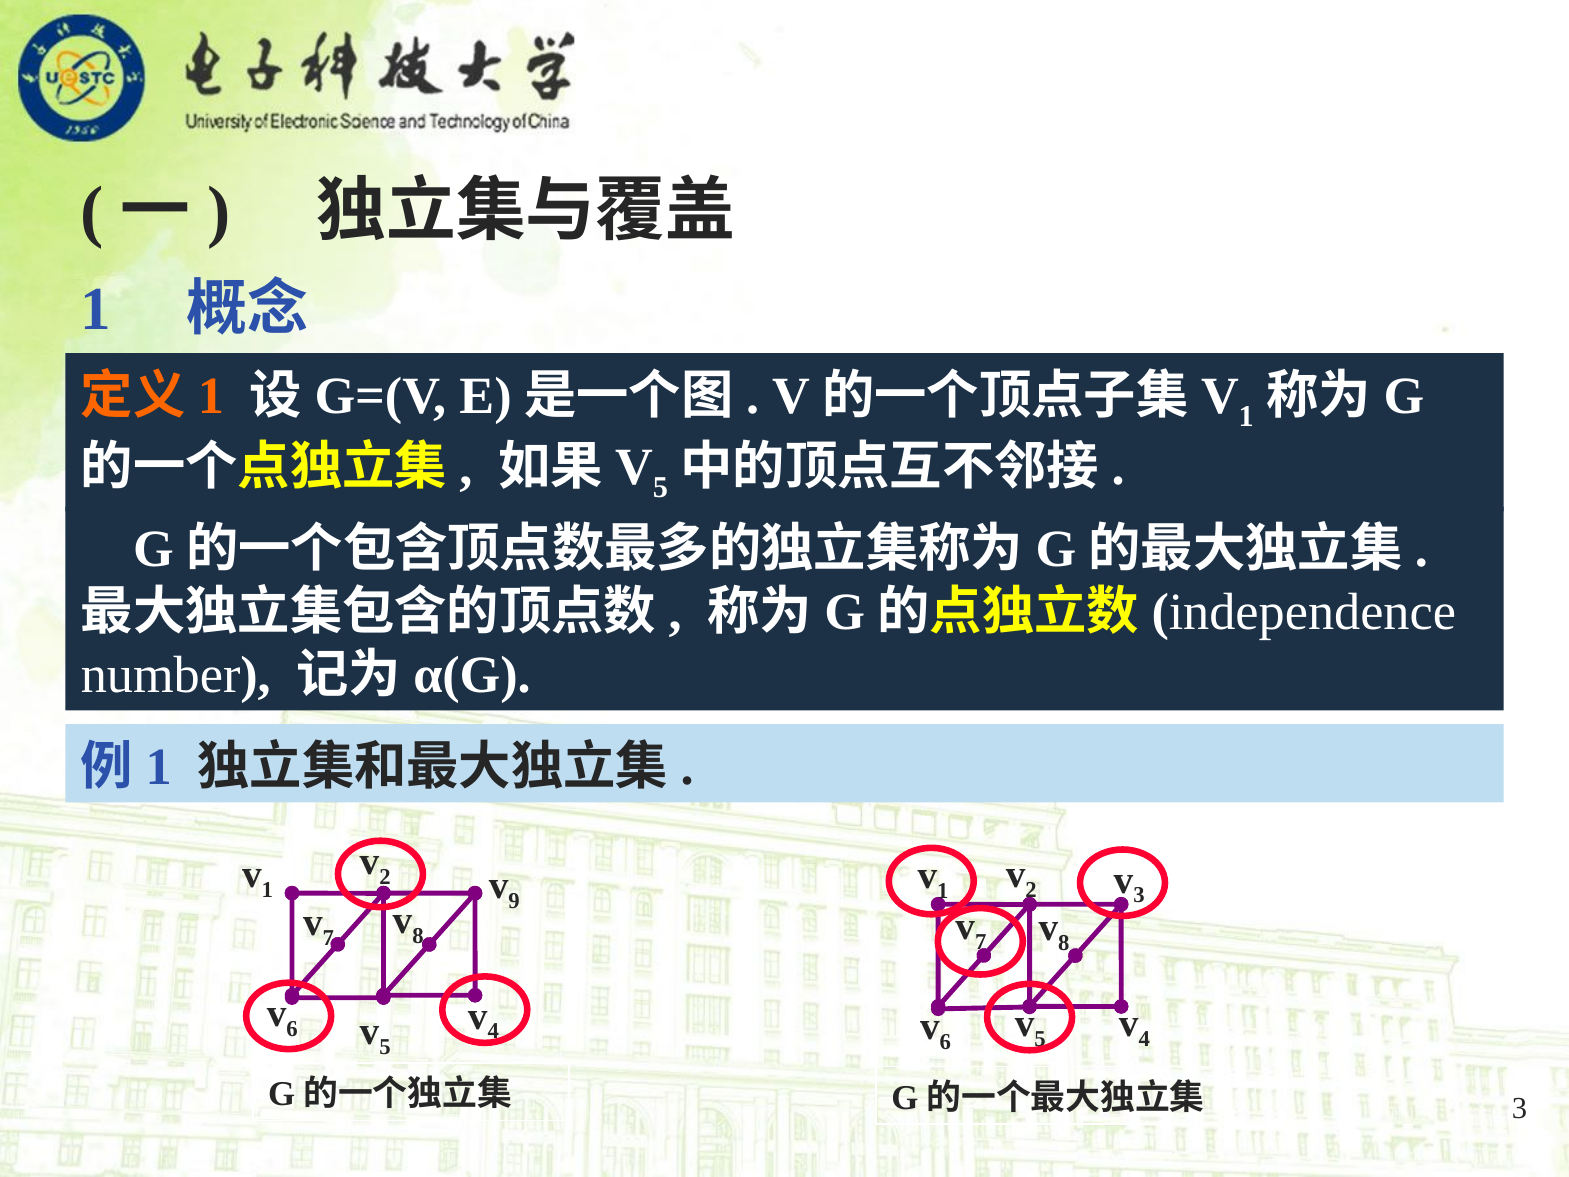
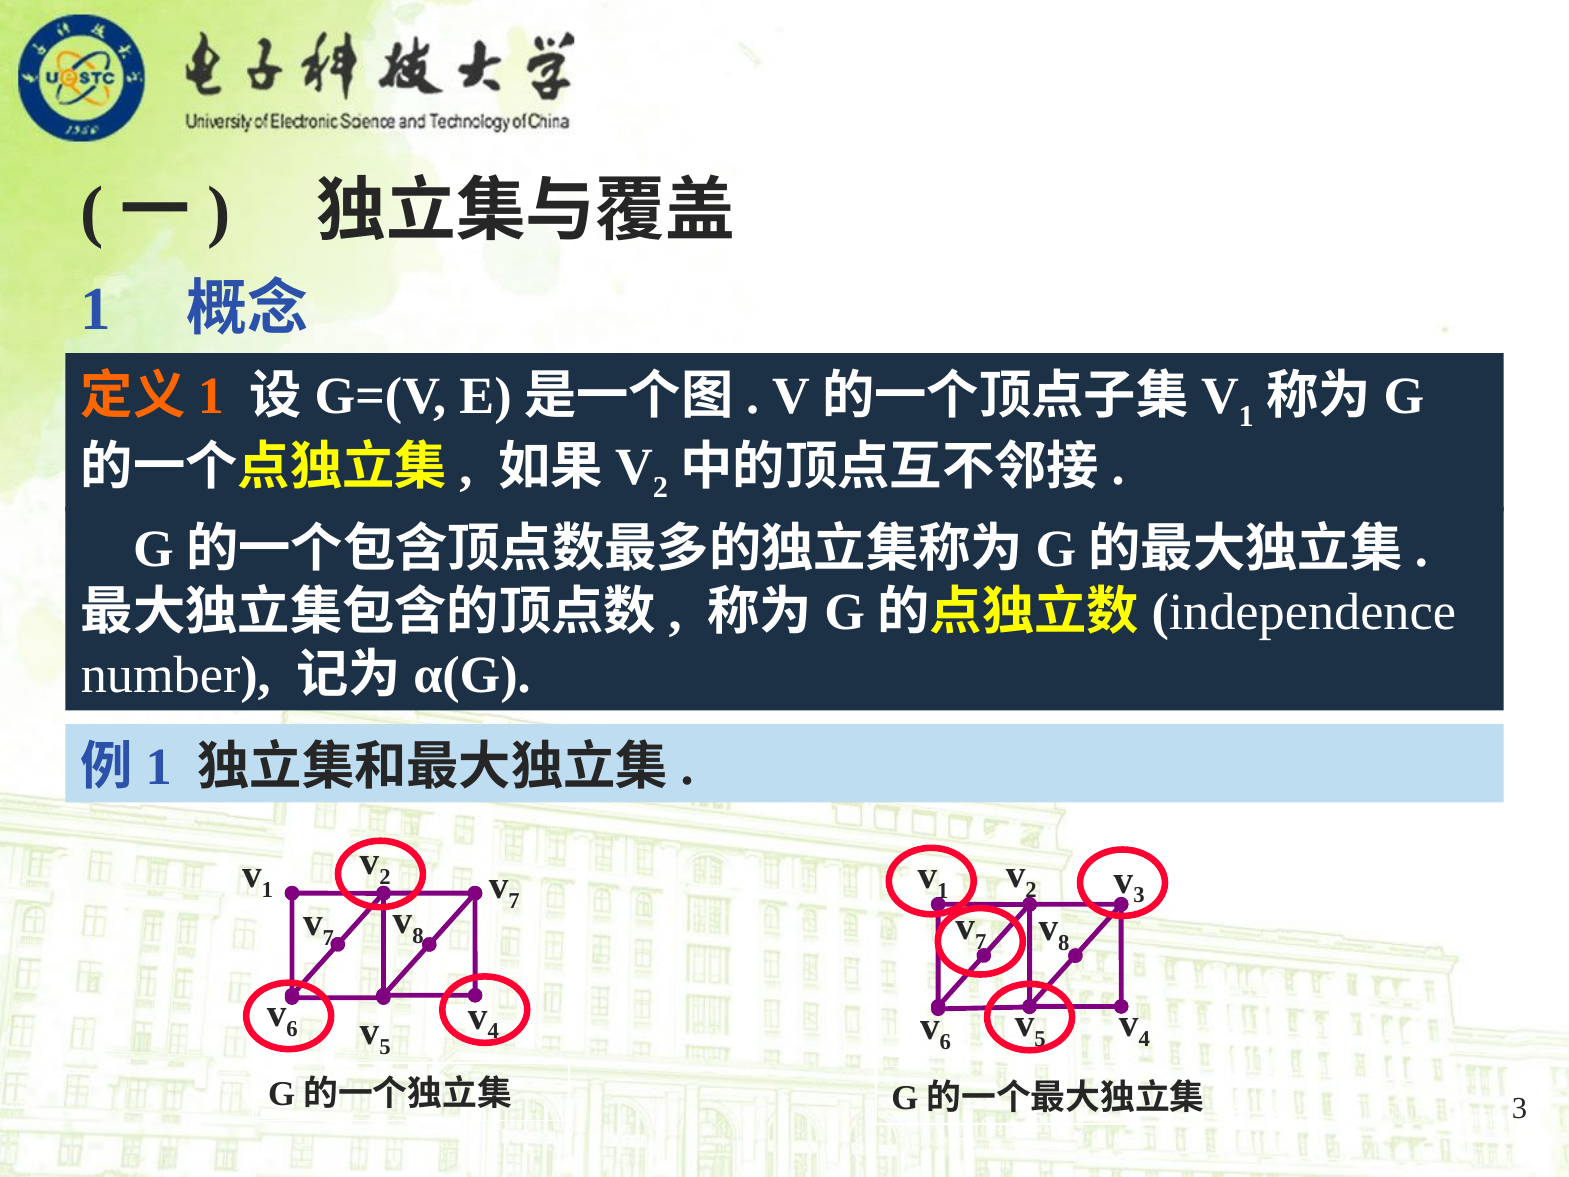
5 at (660, 487): 5 -> 2
9 at (514, 901): 9 -> 7
